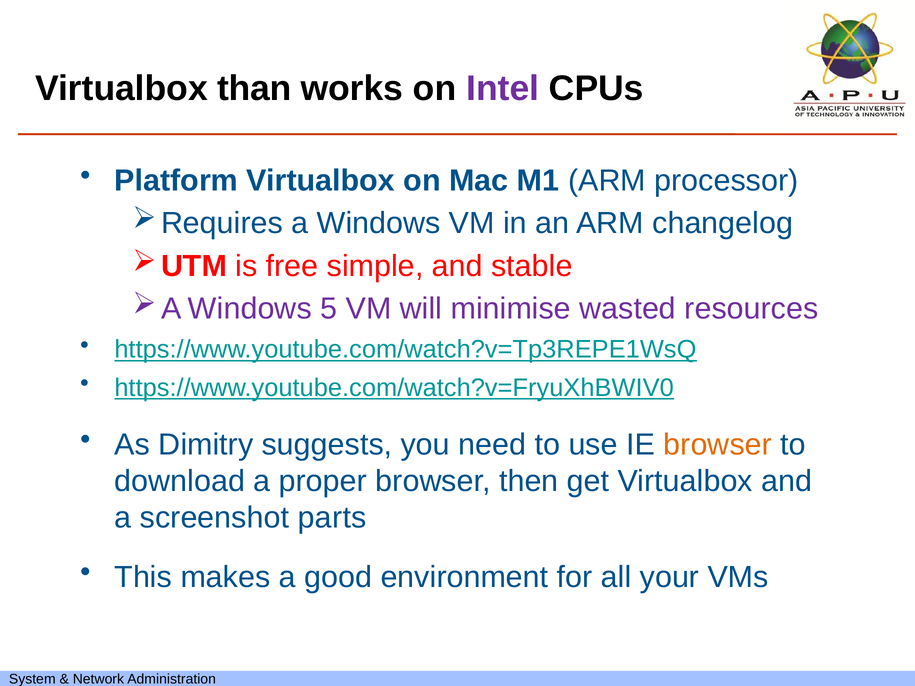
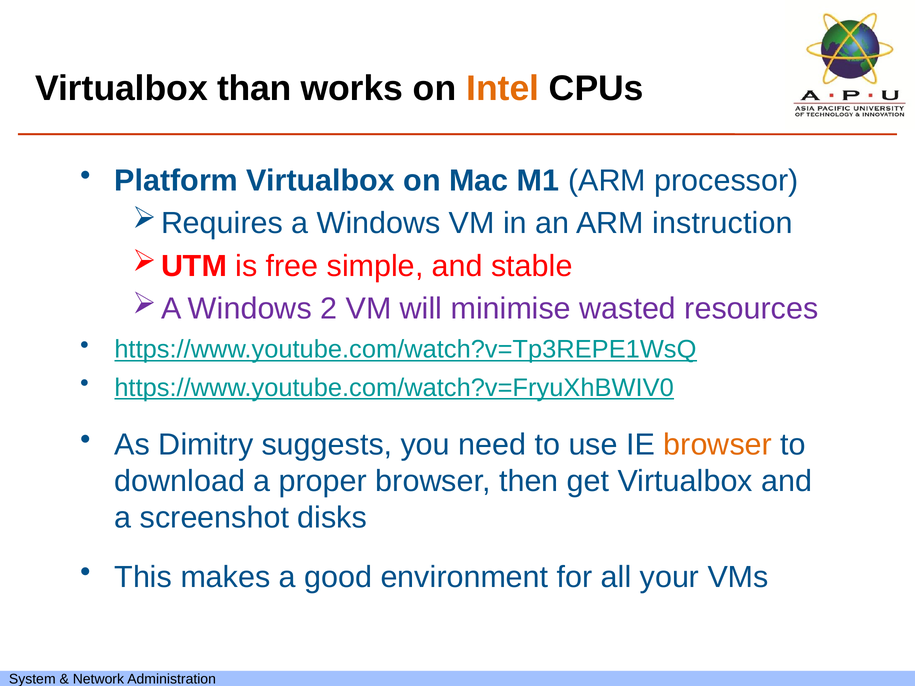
Intel colour: purple -> orange
changelog: changelog -> instruction
5: 5 -> 2
parts: parts -> disks
